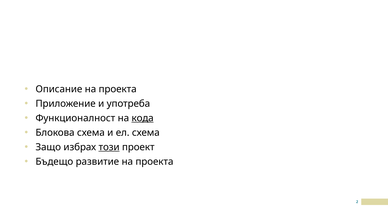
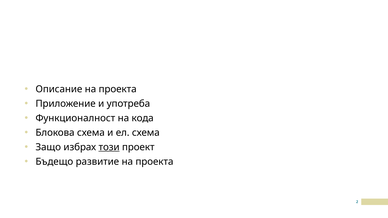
кода underline: present -> none
